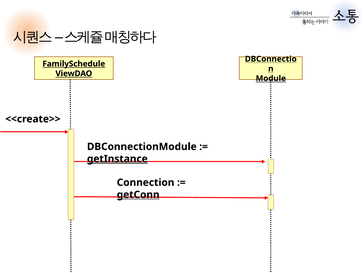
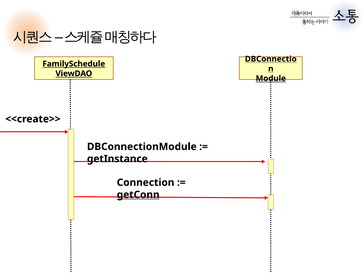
getInstance underline: present -> none
